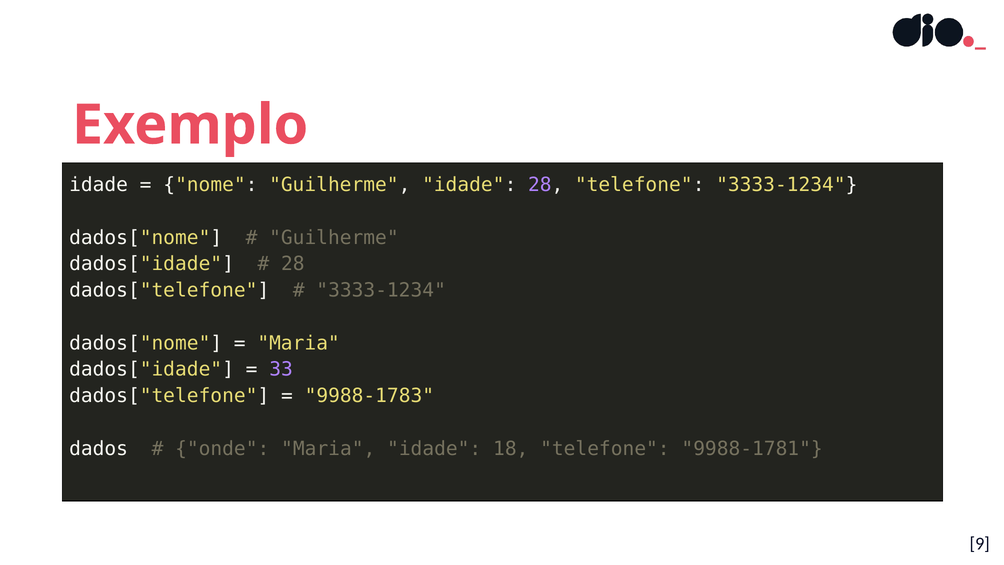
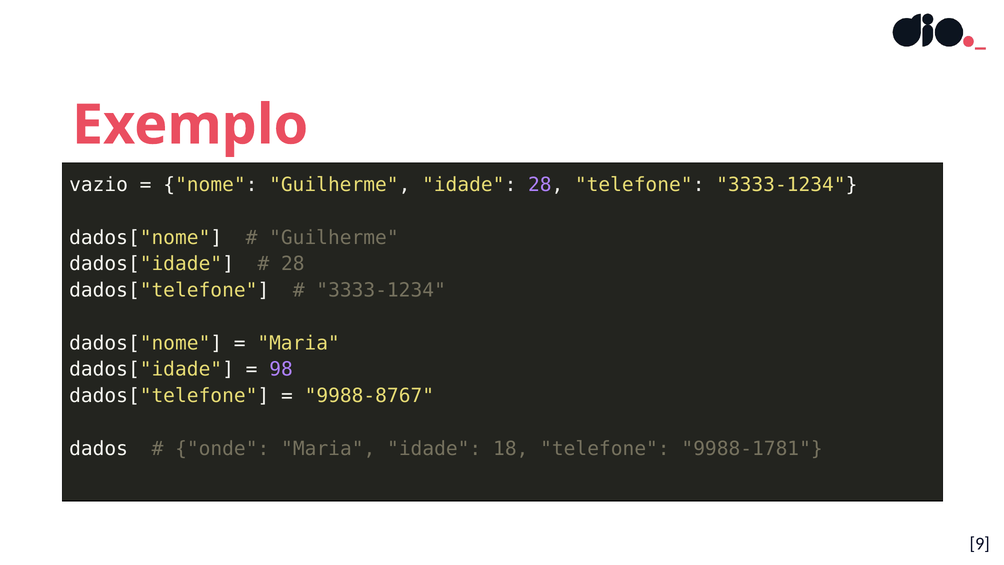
idade at (99, 185): idade -> vazio
33: 33 -> 98
9988-1783: 9988-1783 -> 9988-8767
